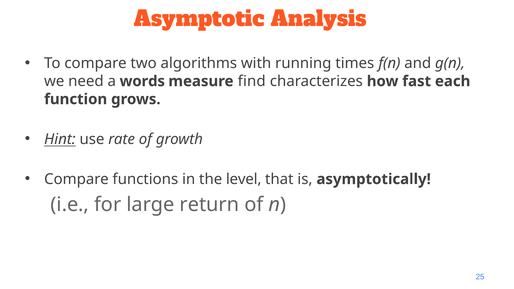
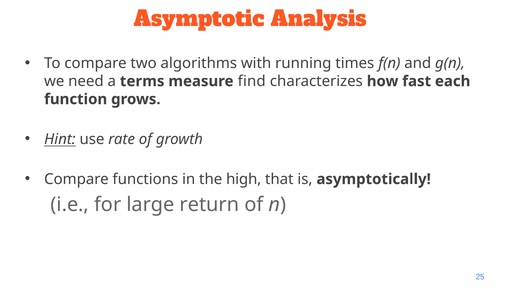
words: words -> terms
level: level -> high
